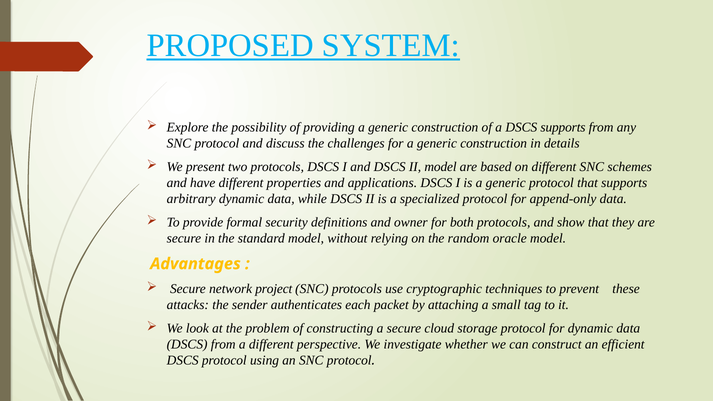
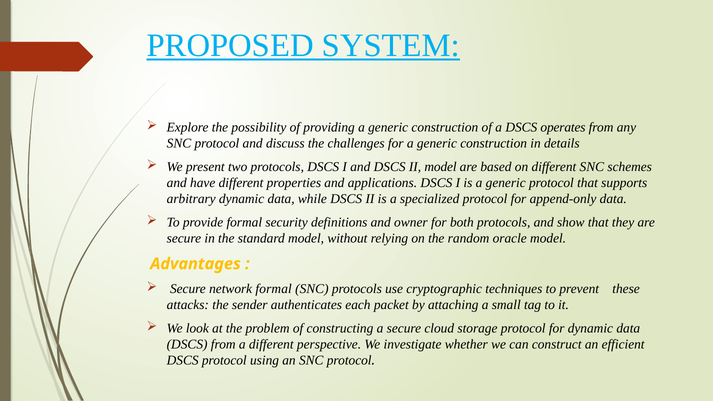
DSCS supports: supports -> operates
network project: project -> formal
